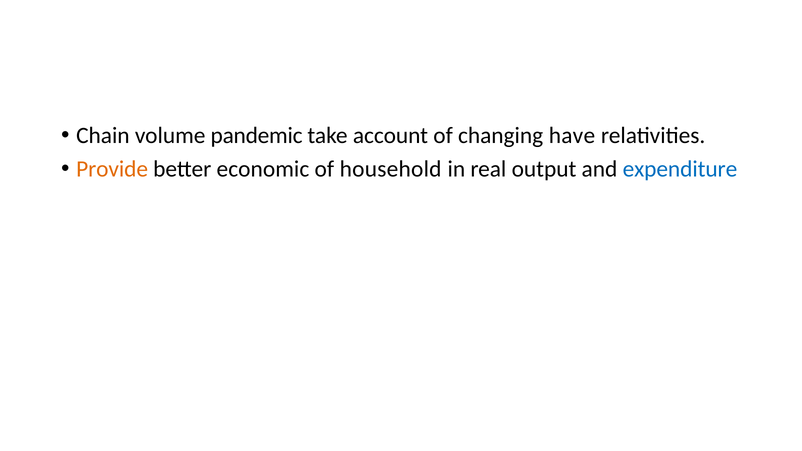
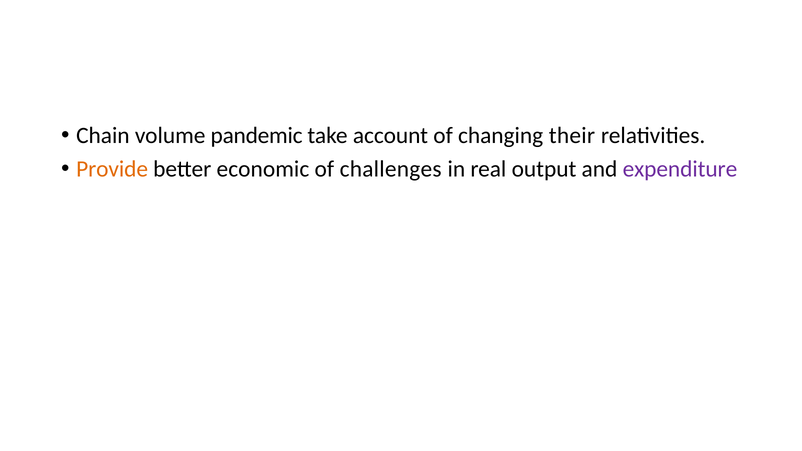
have: have -> their
household: household -> challenges
expenditure colour: blue -> purple
